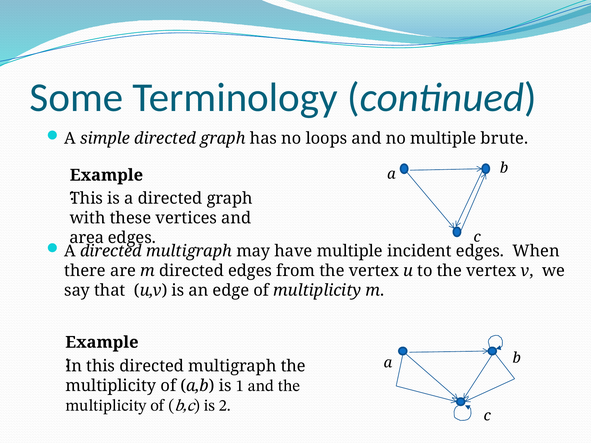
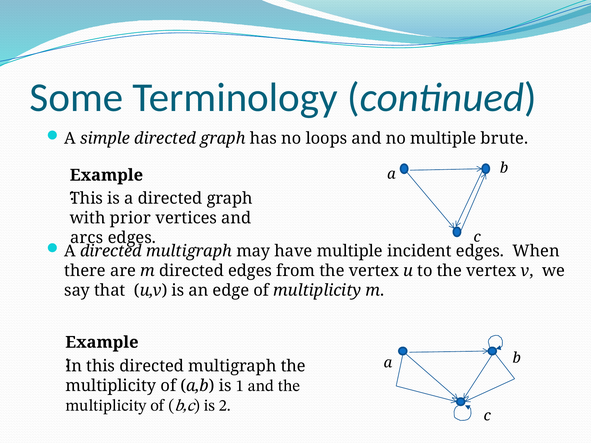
these: these -> prior
area: area -> arcs
